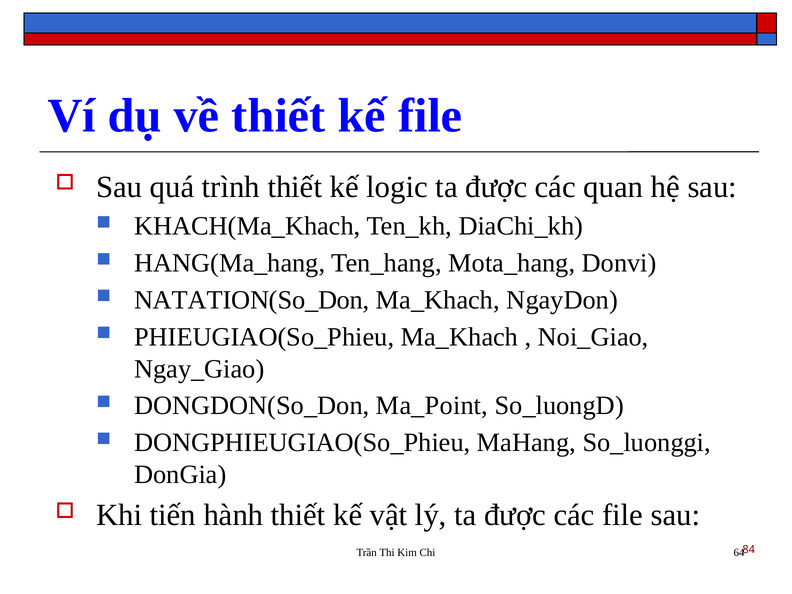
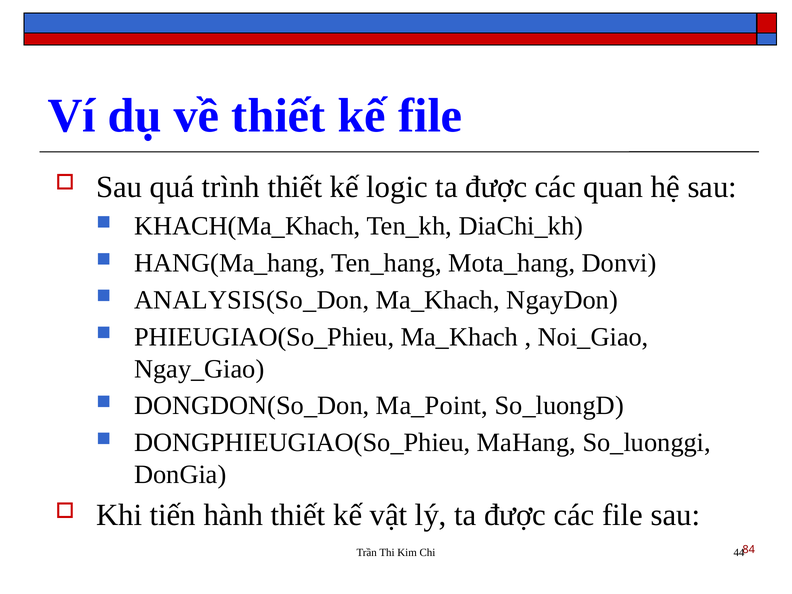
NATATION(So_Don: NATATION(So_Don -> ANALYSIS(So_Don
64: 64 -> 44
